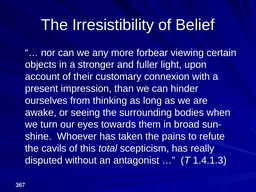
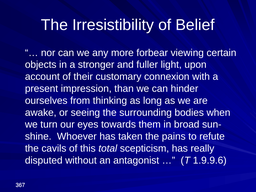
1.4.1.3: 1.4.1.3 -> 1.9.9.6
